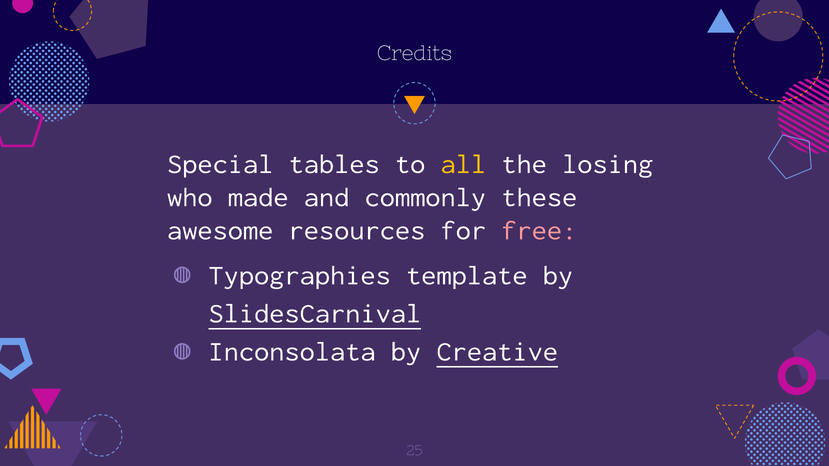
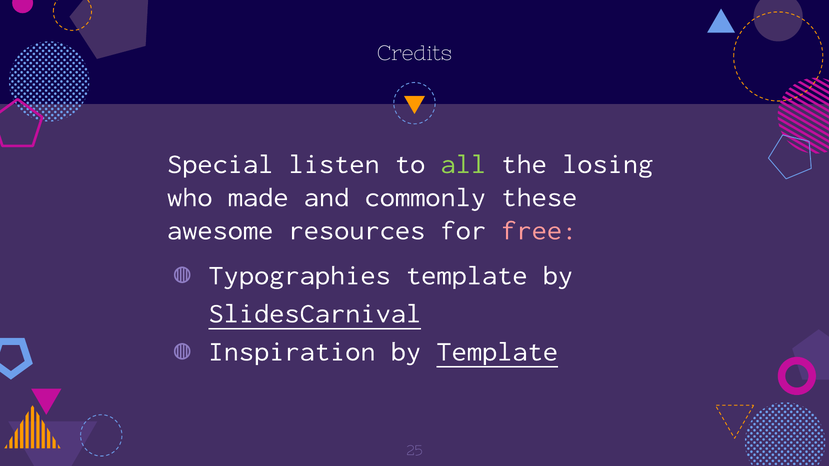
tables: tables -> listen
all colour: yellow -> light green
Inconsolata: Inconsolata -> Inspiration
by Creative: Creative -> Template
